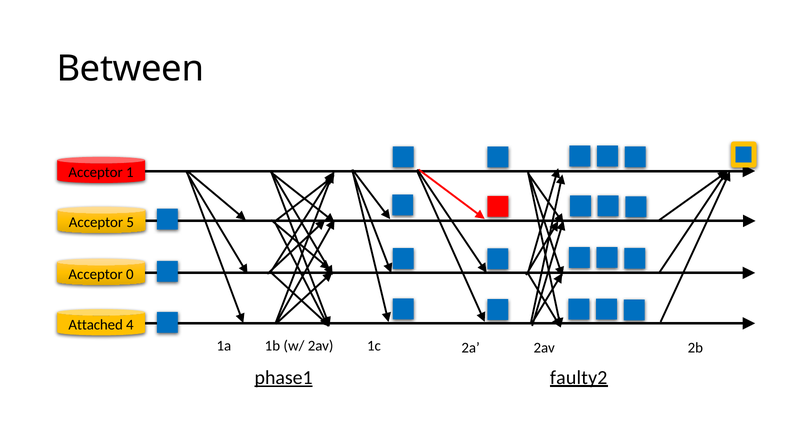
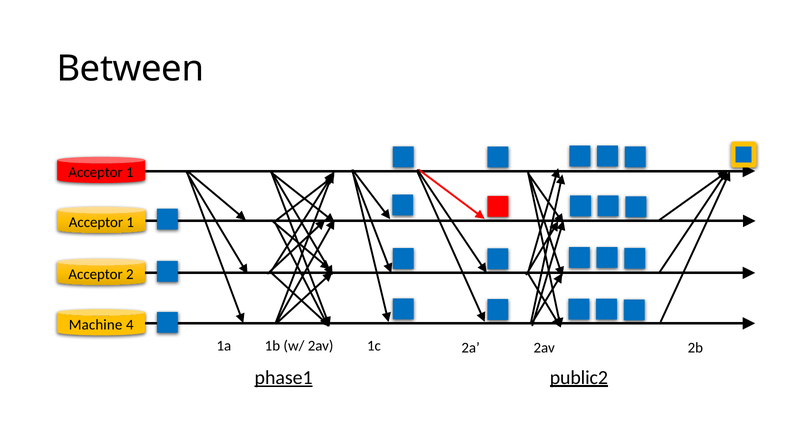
5 at (130, 223): 5 -> 1
0: 0 -> 2
Attached: Attached -> Machine
faulty2: faulty2 -> public2
